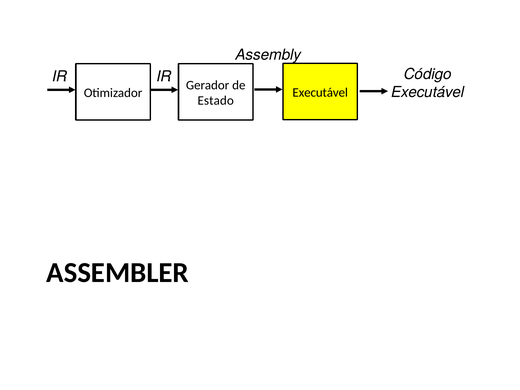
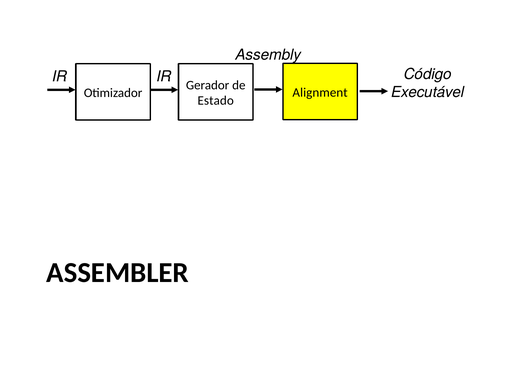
Executável at (320, 93): Executável -> Alignment
